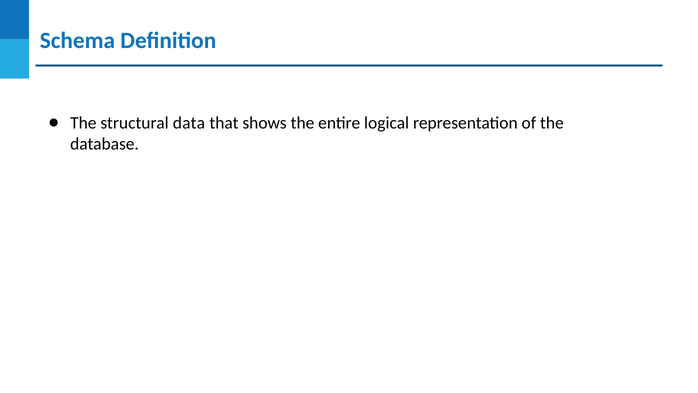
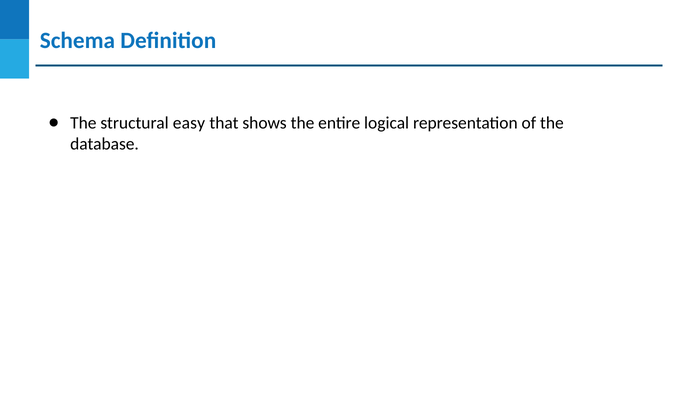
data: data -> easy
